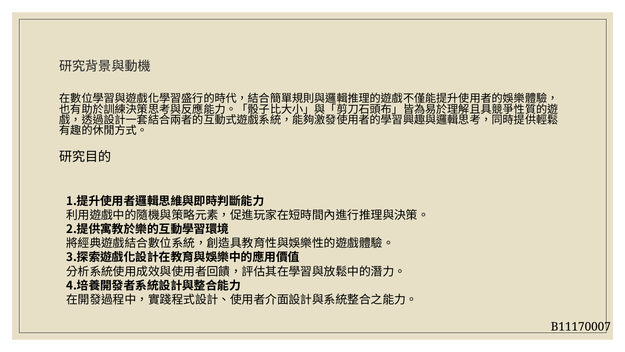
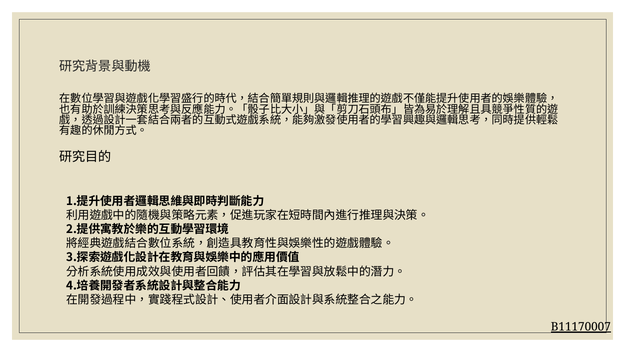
B11170007 underline: none -> present
